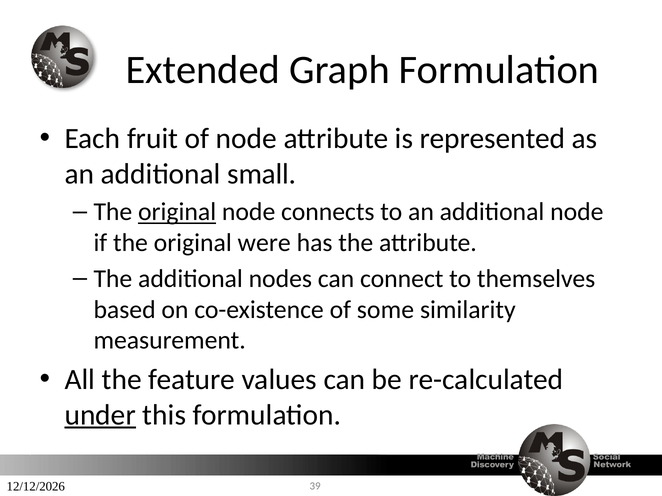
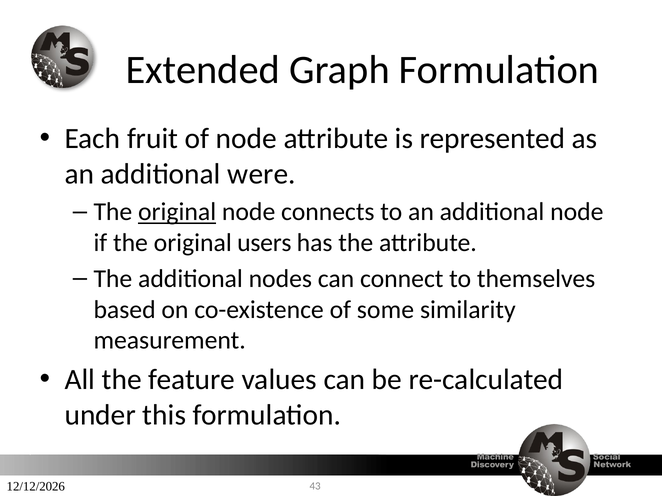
small: small -> were
were: were -> users
under underline: present -> none
39: 39 -> 43
